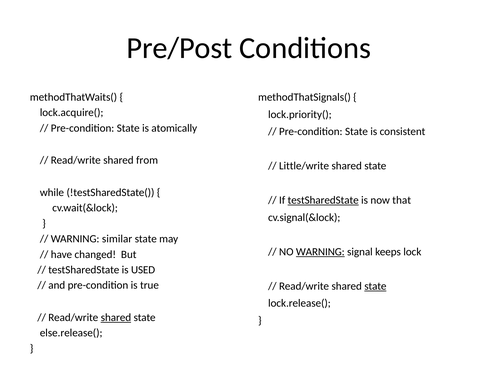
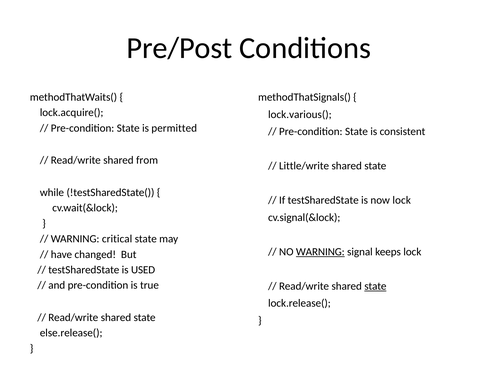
lock.priority(: lock.priority( -> lock.various(
atomically: atomically -> permitted
testSharedState at (323, 200) underline: present -> none
now that: that -> lock
similar: similar -> critical
shared at (116, 317) underline: present -> none
